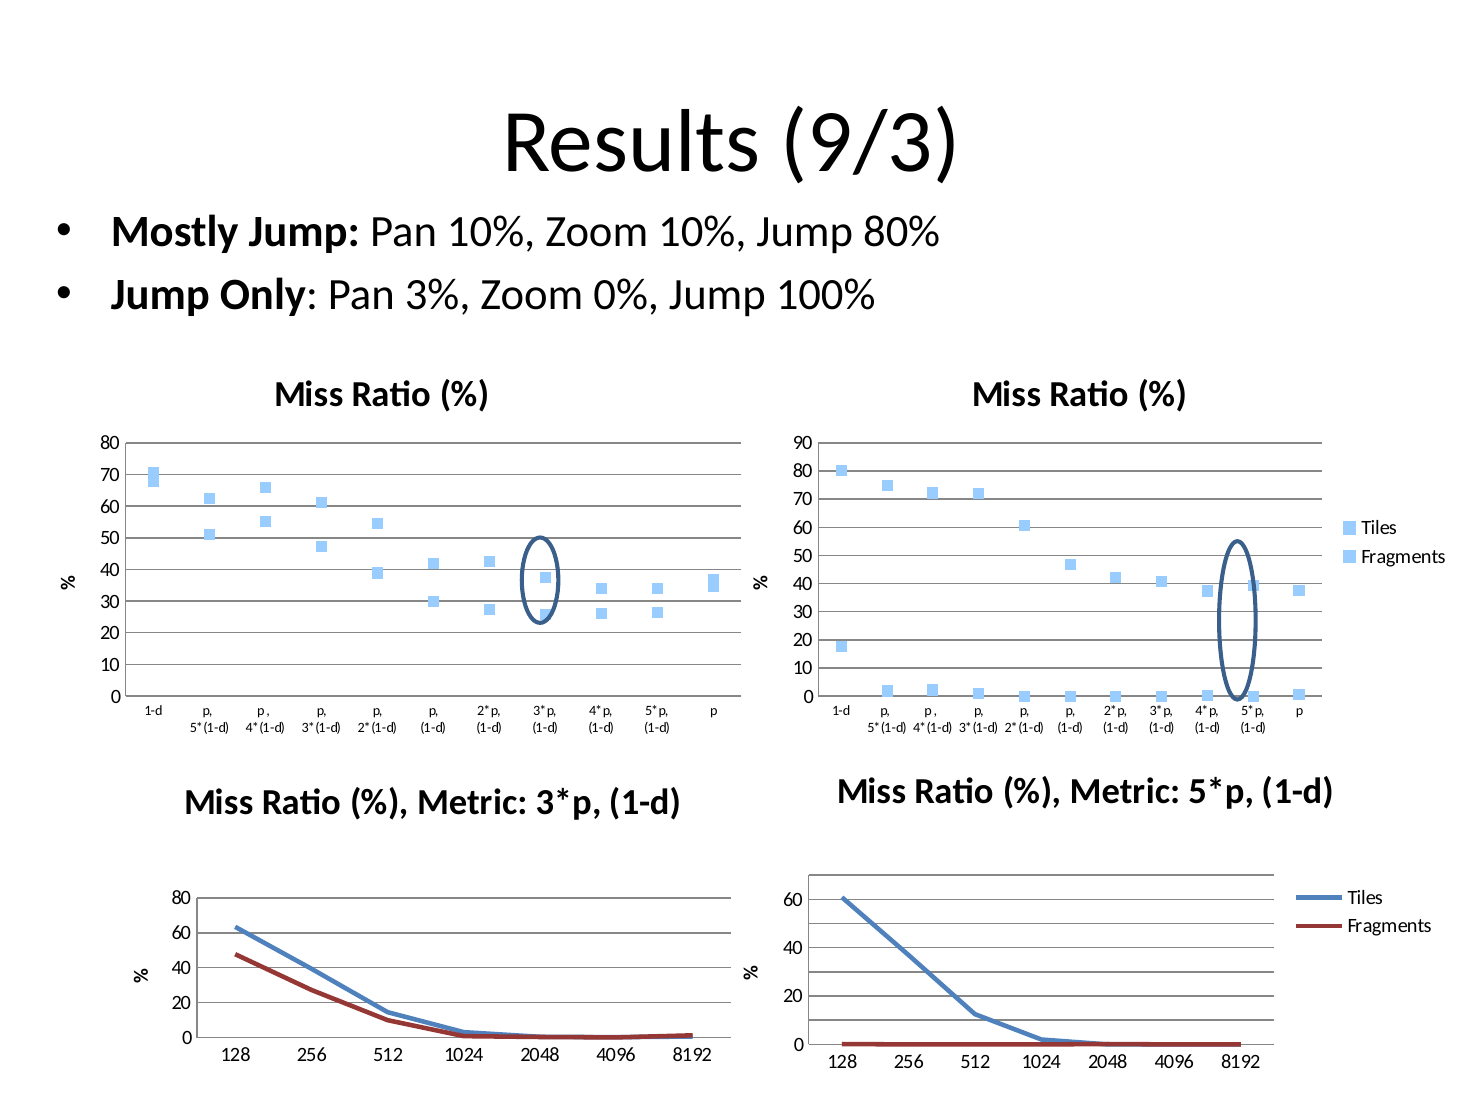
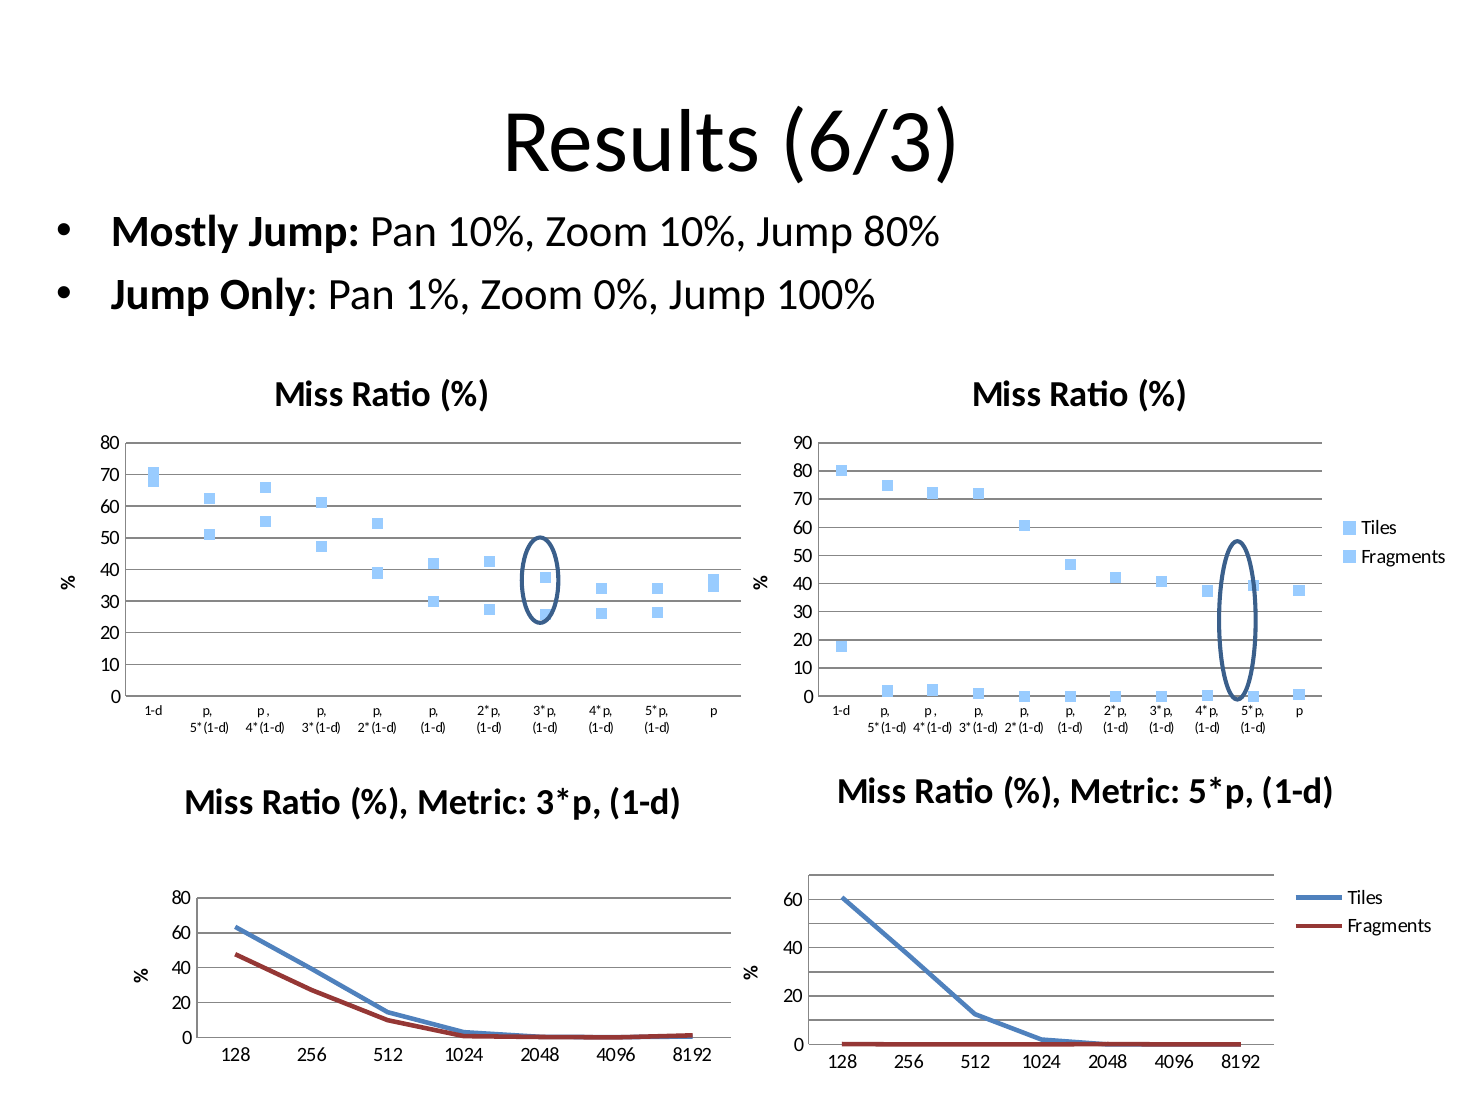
9/3: 9/3 -> 6/3
3%: 3% -> 1%
